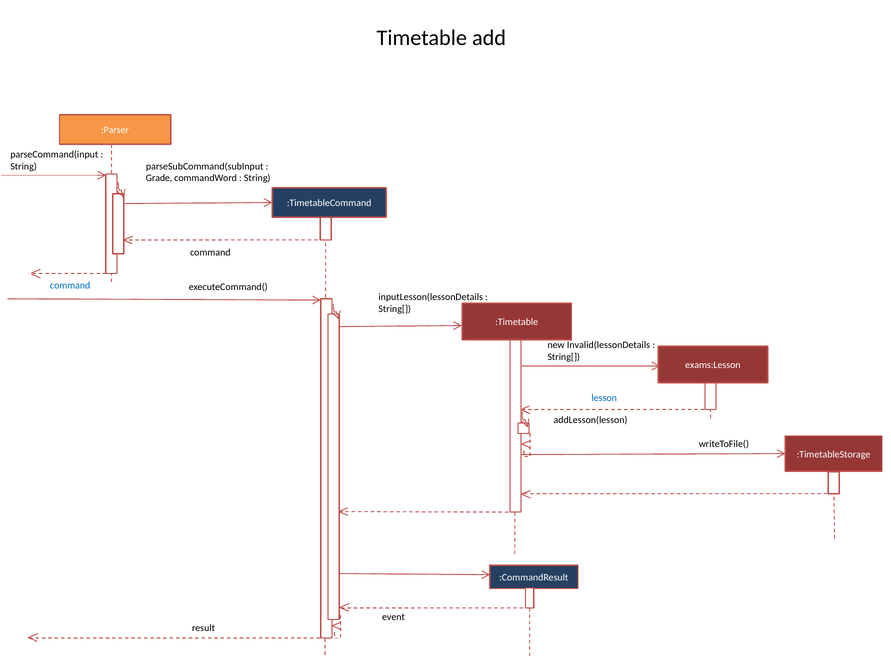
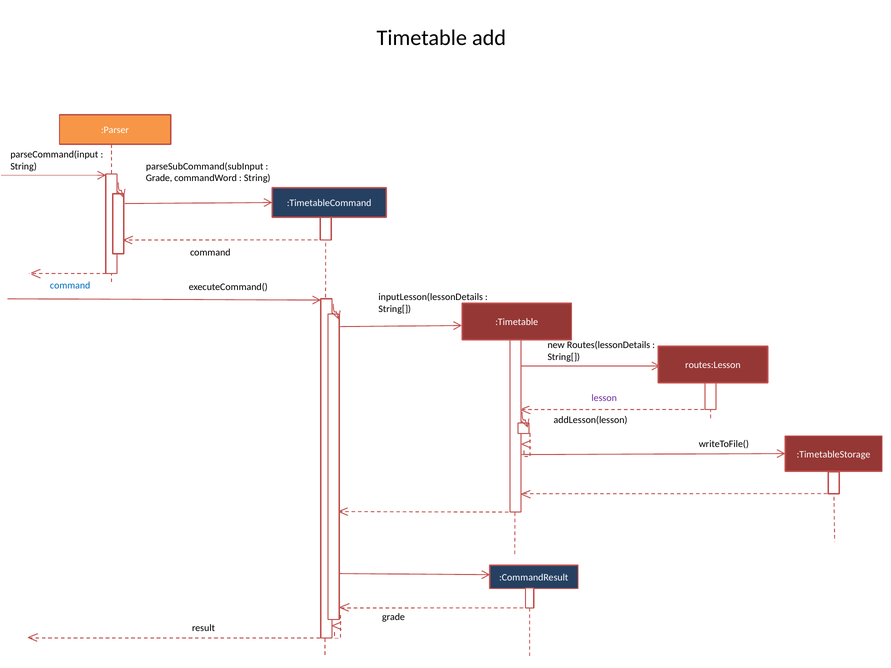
Invalid(lessonDetails: Invalid(lessonDetails -> Routes(lessonDetails
exams:Lesson: exams:Lesson -> routes:Lesson
lesson colour: blue -> purple
event at (393, 617): event -> grade
